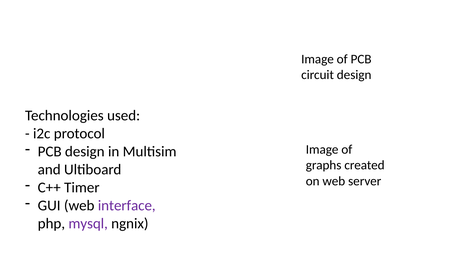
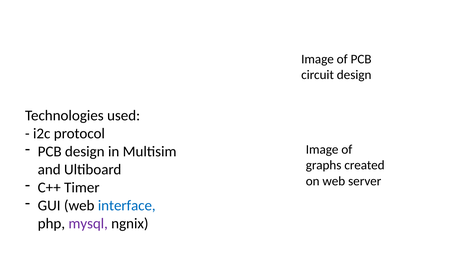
interface colour: purple -> blue
